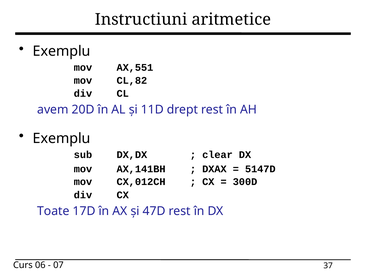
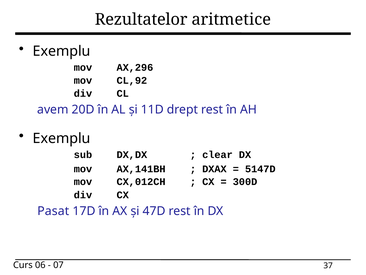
Instructiuni: Instructiuni -> Rezultatelor
AX,551: AX,551 -> AX,296
CL,82: CL,82 -> CL,92
Toate: Toate -> Pasat
